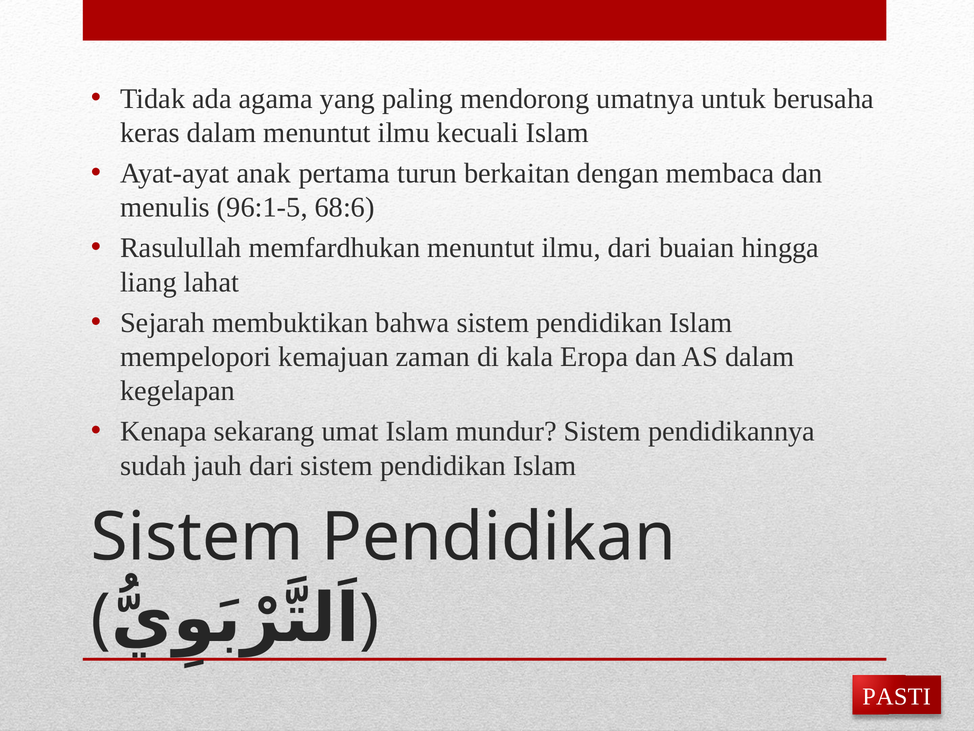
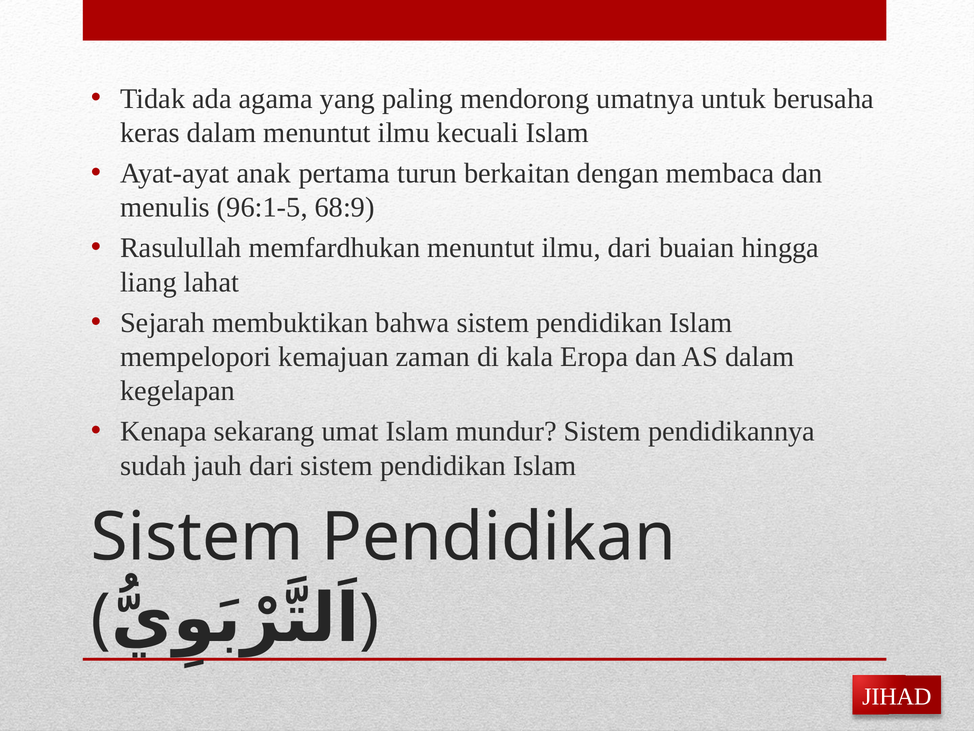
68:6: 68:6 -> 68:9
PASTI: PASTI -> JIHAD
